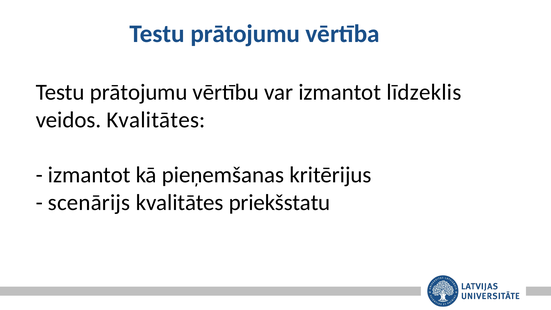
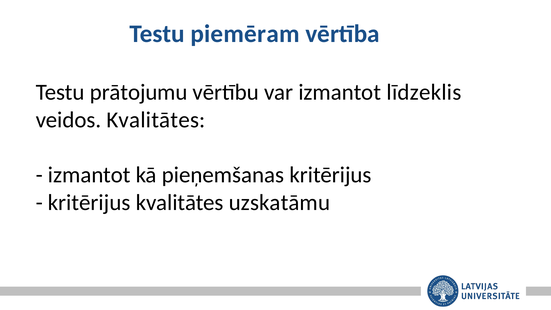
prātojumu at (245, 34): prātojumu -> piemēram
scenārijs at (89, 203): scenārijs -> kritērijus
priekšstatu: priekšstatu -> uzskatāmu
